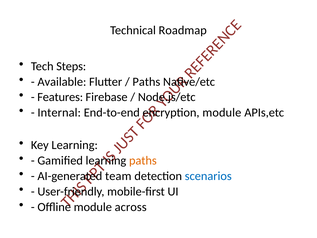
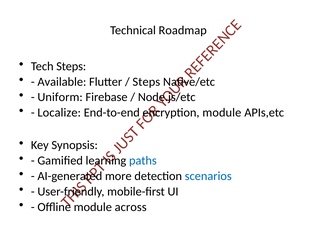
Paths at (146, 82): Paths -> Steps
Features: Features -> Uniform
Internal: Internal -> Localize
Key Learning: Learning -> Synopsis
paths at (143, 160) colour: orange -> blue
team: team -> more
